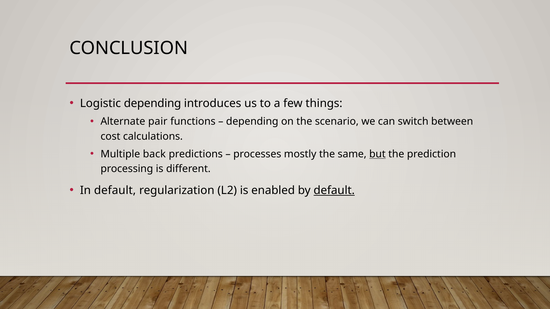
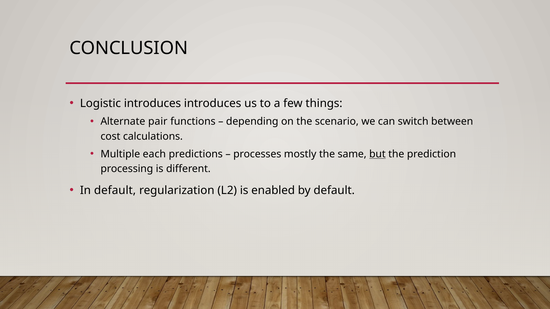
Logistic depending: depending -> introduces
back: back -> each
default at (334, 191) underline: present -> none
